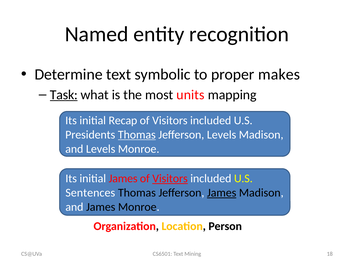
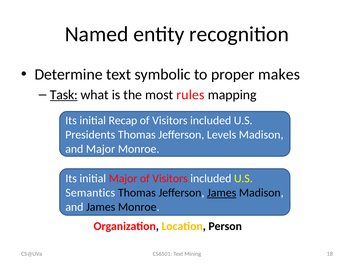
units: units -> rules
Thomas at (137, 134) underline: present -> none
and Levels: Levels -> Major
initial James: James -> Major
Visitors at (170, 178) underline: present -> none
Sentences: Sentences -> Semantics
